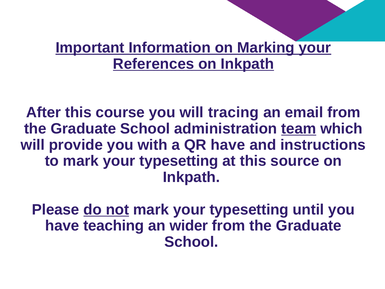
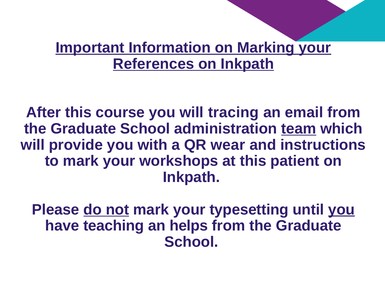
QR have: have -> wear
to mark your typesetting: typesetting -> workshops
source: source -> patient
you at (341, 209) underline: none -> present
wider: wider -> helps
